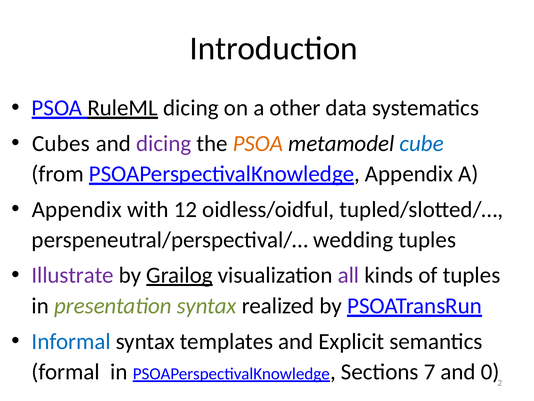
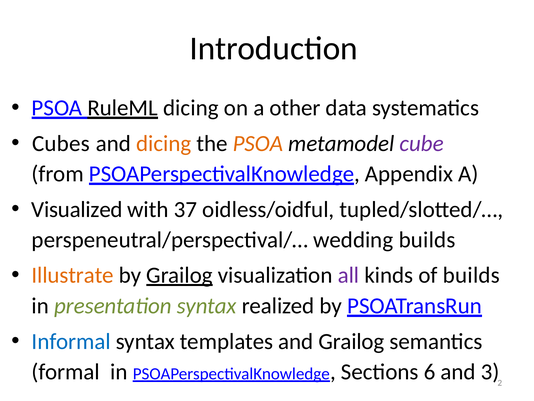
dicing at (164, 143) colour: purple -> orange
cube colour: blue -> purple
Appendix at (77, 209): Appendix -> Visualized
12: 12 -> 37
wedding tuples: tuples -> builds
Illustrate colour: purple -> orange
of tuples: tuples -> builds
and Explicit: Explicit -> Grailog
7: 7 -> 6
0: 0 -> 3
